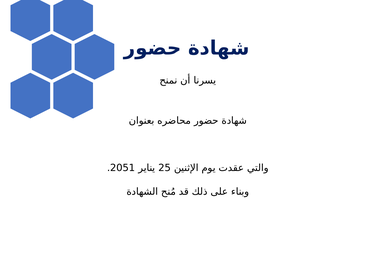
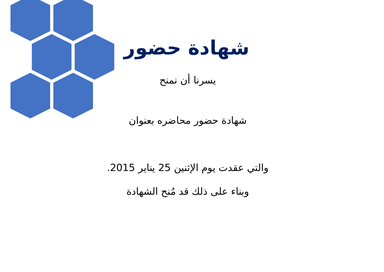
2051: 2051 -> 2015
